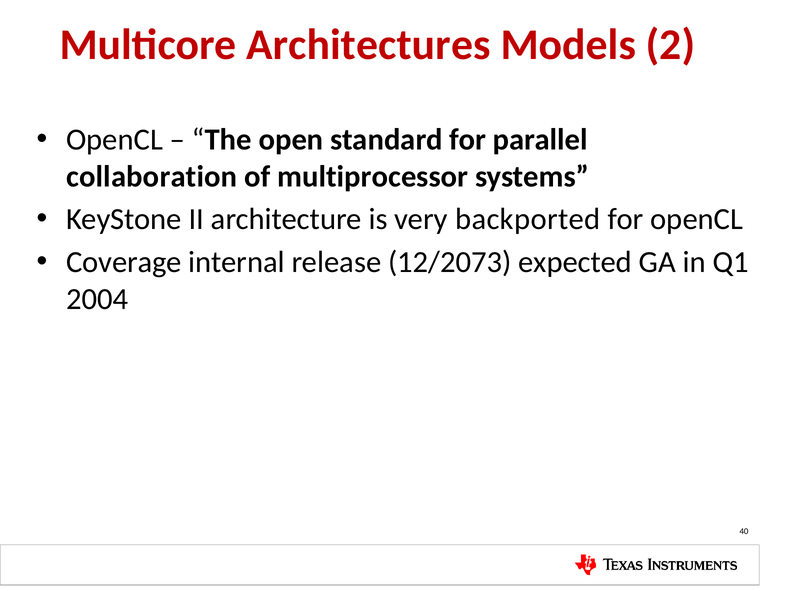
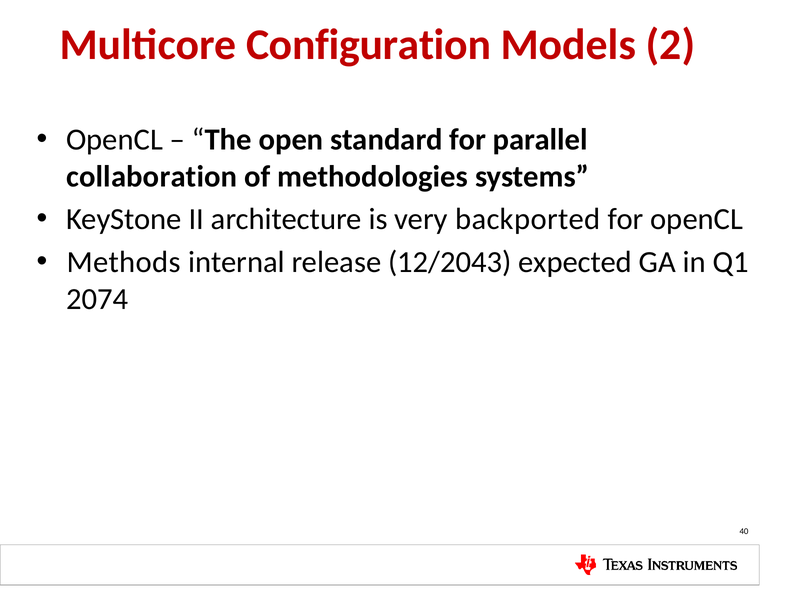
Architectures: Architectures -> Configuration
multiprocessor: multiprocessor -> methodologies
Coverage: Coverage -> Methods
12/2073: 12/2073 -> 12/2043
2004: 2004 -> 2074
